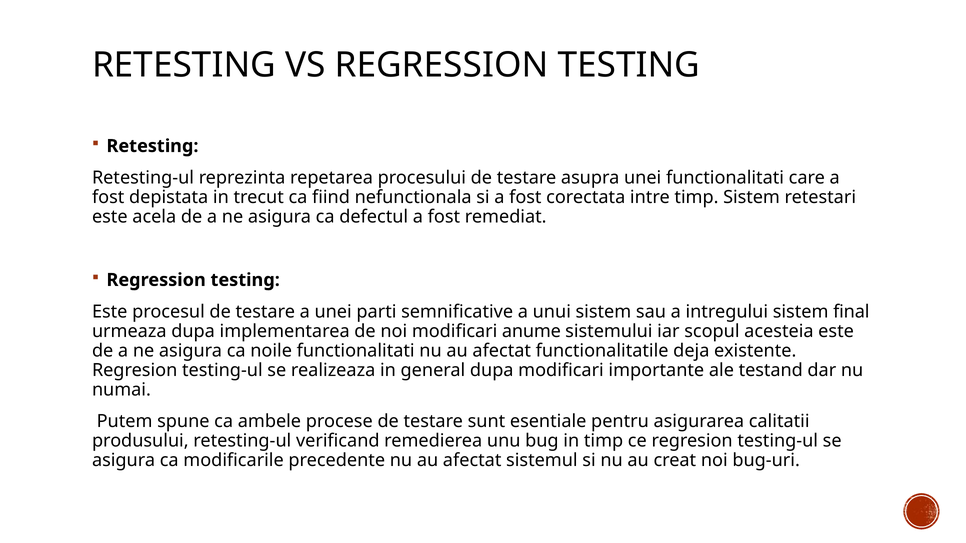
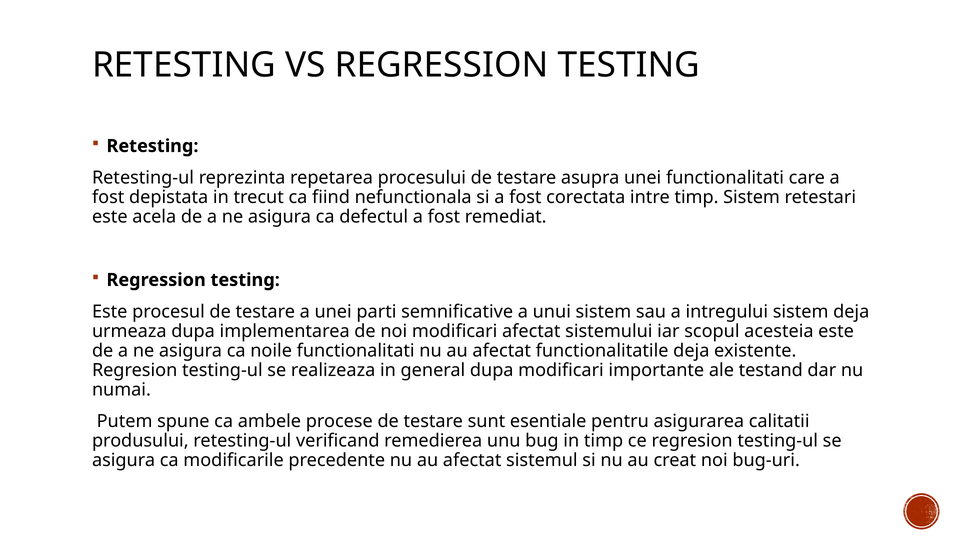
sistem final: final -> deja
modificari anume: anume -> afectat
